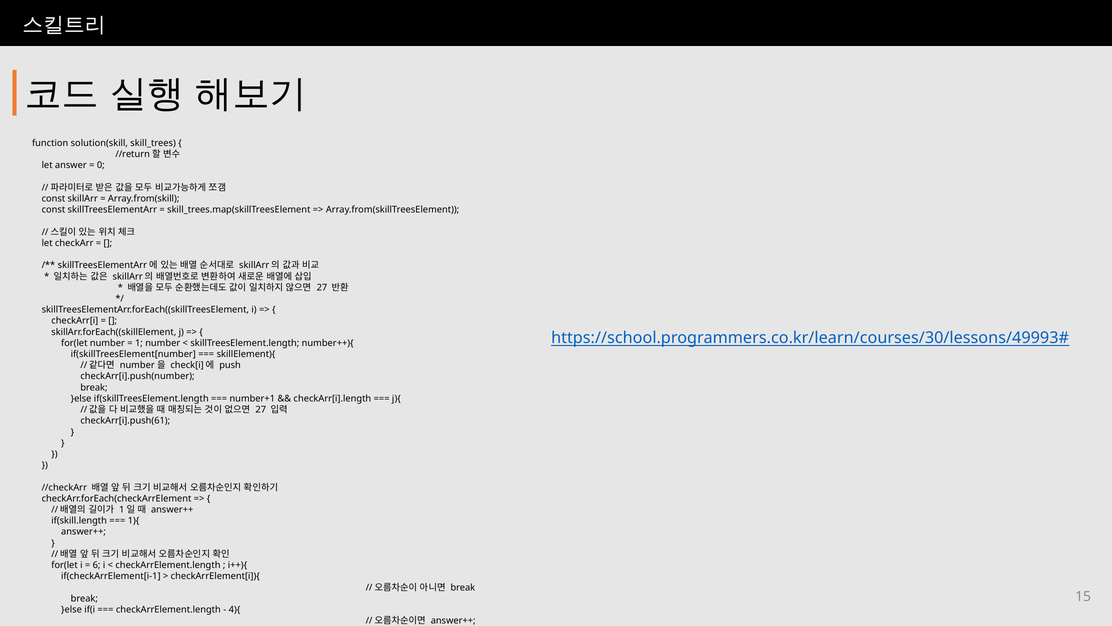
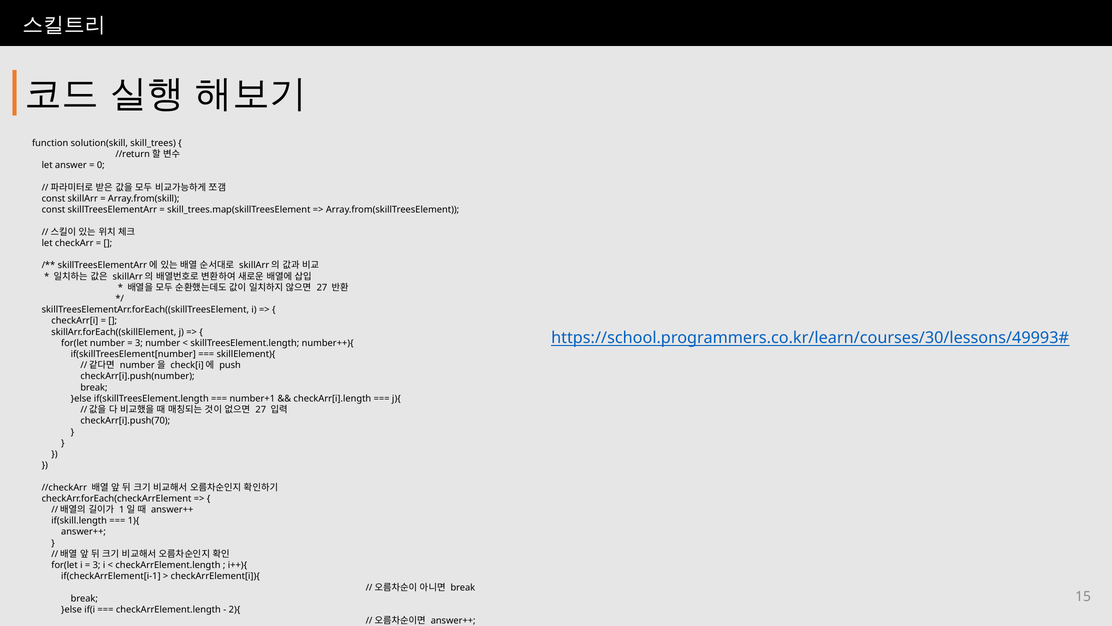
1 at (139, 343): 1 -> 3
checkArr[i].push(61: checkArr[i].push(61 -> checkArr[i].push(70
6 at (97, 565): 6 -> 3
4){: 4){ -> 2){
